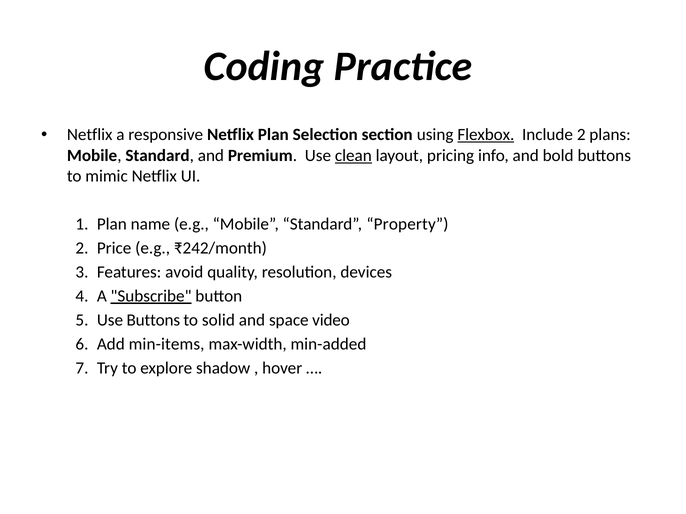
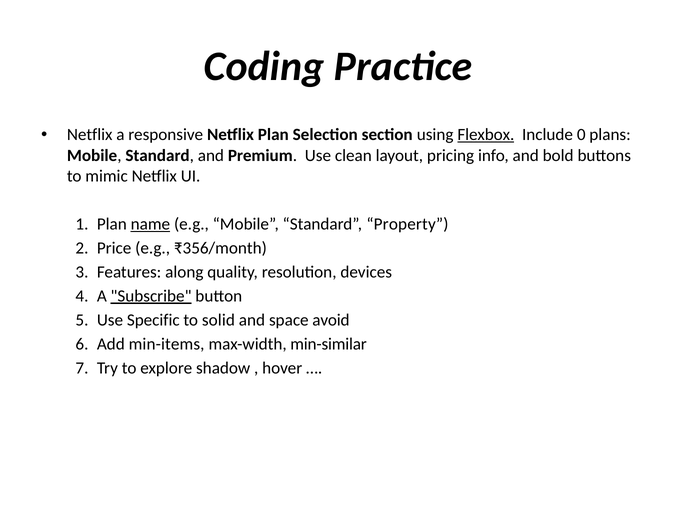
Include 2: 2 -> 0
clean underline: present -> none
name underline: none -> present
₹242/month: ₹242/month -> ₹356/month
avoid: avoid -> along
Use Buttons: Buttons -> Specific
video: video -> avoid
min-added: min-added -> min-similar
